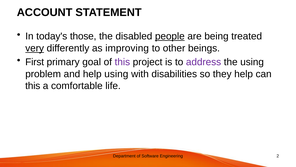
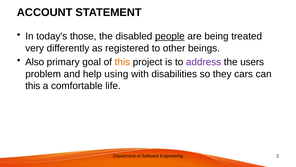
very underline: present -> none
improving: improving -> registered
First: First -> Also
this at (122, 62) colour: purple -> orange
the using: using -> users
they help: help -> cars
